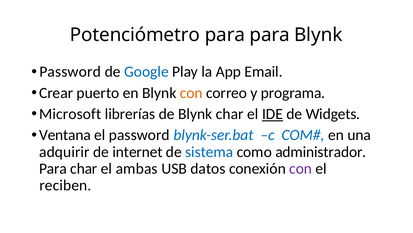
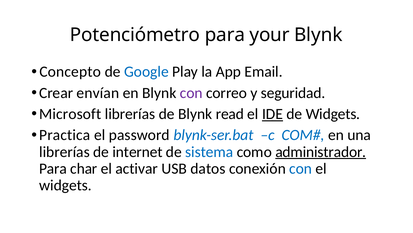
para para: para -> your
Password at (70, 72): Password -> Concepto
puerto: puerto -> envían
con at (191, 93) colour: orange -> purple
programa: programa -> seguridad
Blynk char: char -> read
Ventana: Ventana -> Practica
adquirir at (64, 151): adquirir -> librerías
administrador underline: none -> present
ambas: ambas -> activar
con at (301, 168) colour: purple -> blue
reciben at (65, 185): reciben -> widgets
